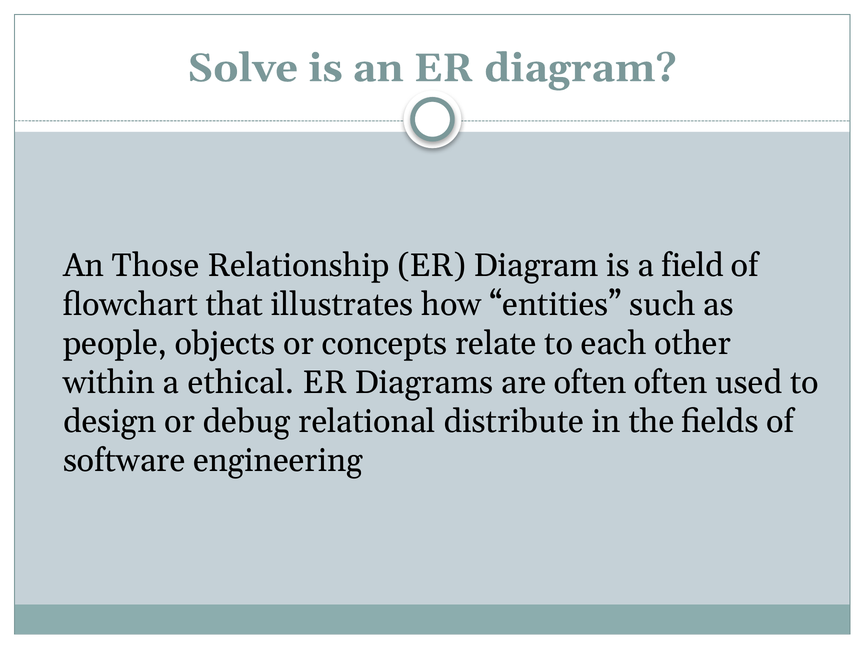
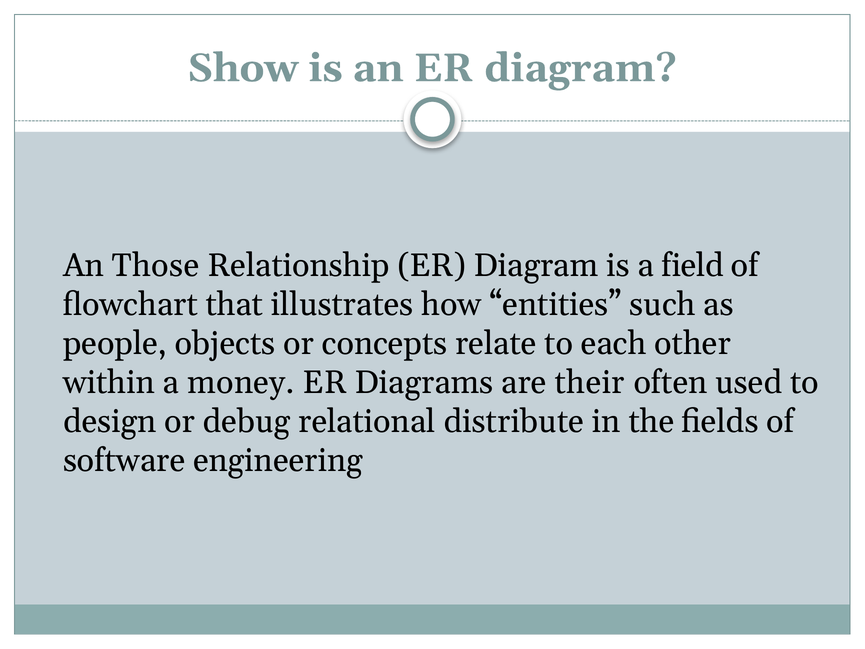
Solve: Solve -> Show
ethical: ethical -> money
are often: often -> their
